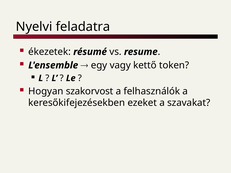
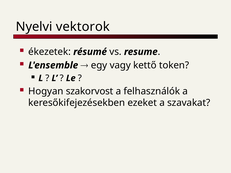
feladatra: feladatra -> vektorok
